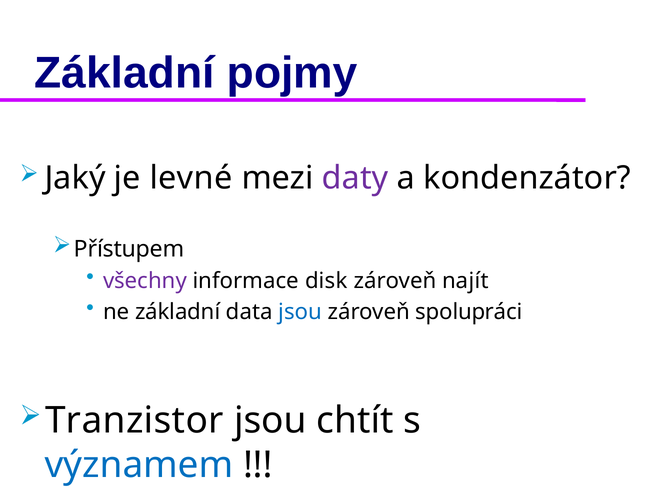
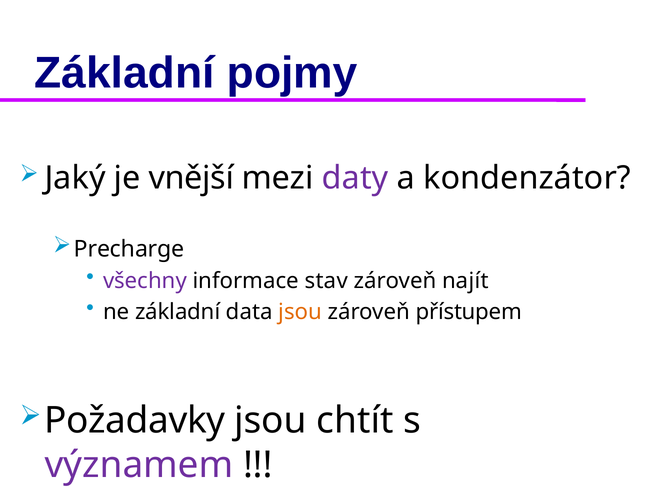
levné: levné -> vnější
Přístupem: Přístupem -> Precharge
disk: disk -> stav
jsou at (300, 312) colour: blue -> orange
spolupráci: spolupráci -> přístupem
Tranzistor: Tranzistor -> Požadavky
významem colour: blue -> purple
